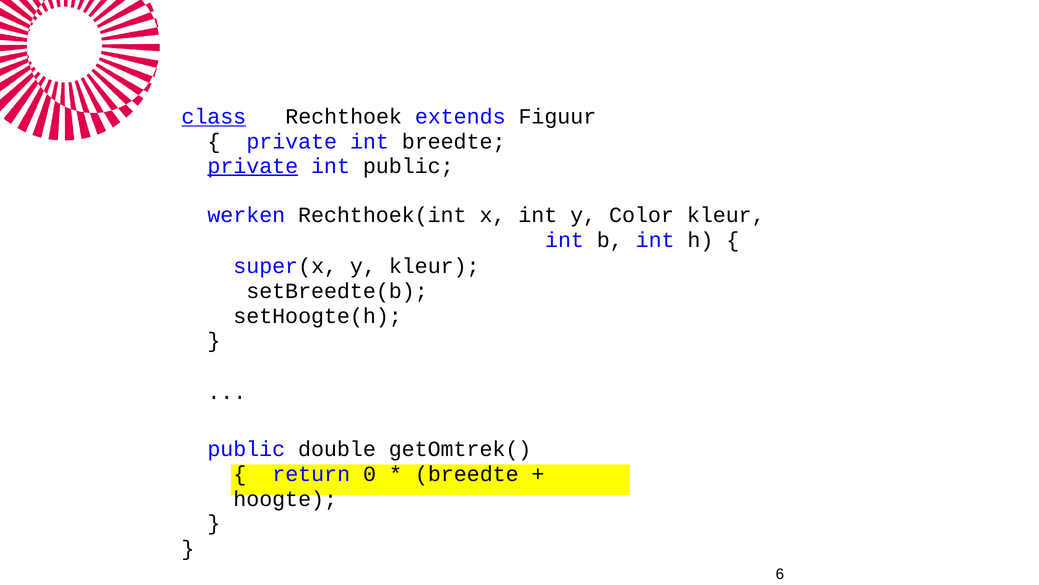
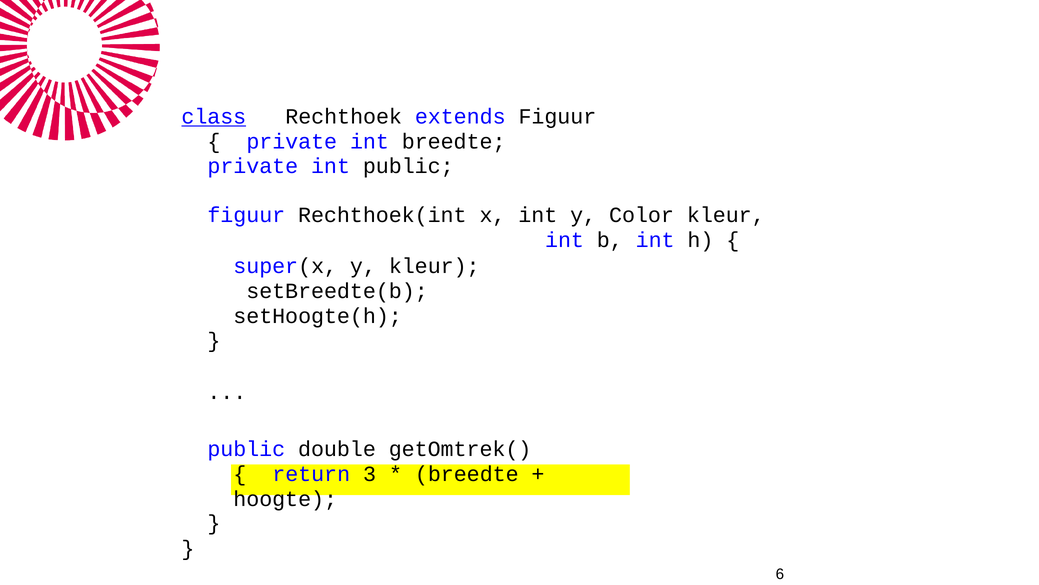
private at (253, 166) underline: present -> none
werken at (246, 215): werken -> figuur
0: 0 -> 3
